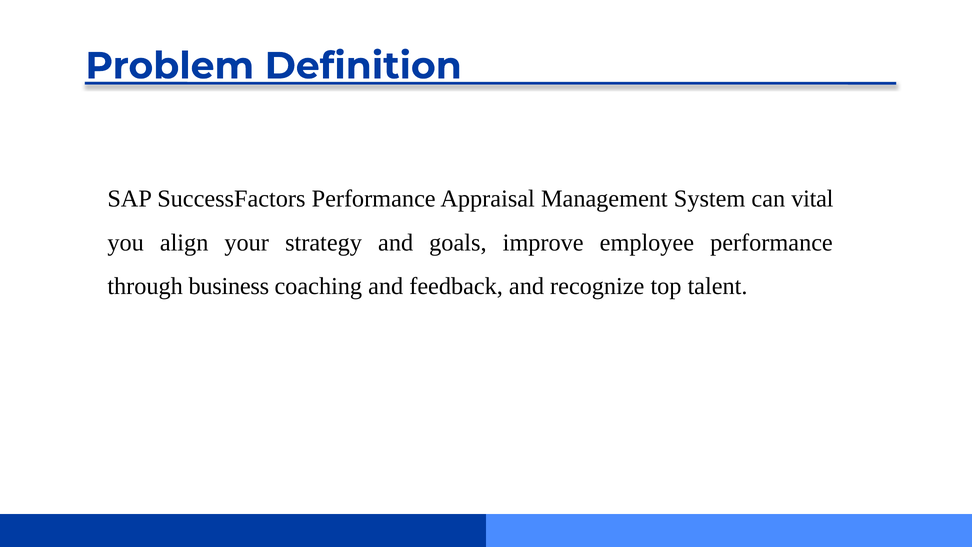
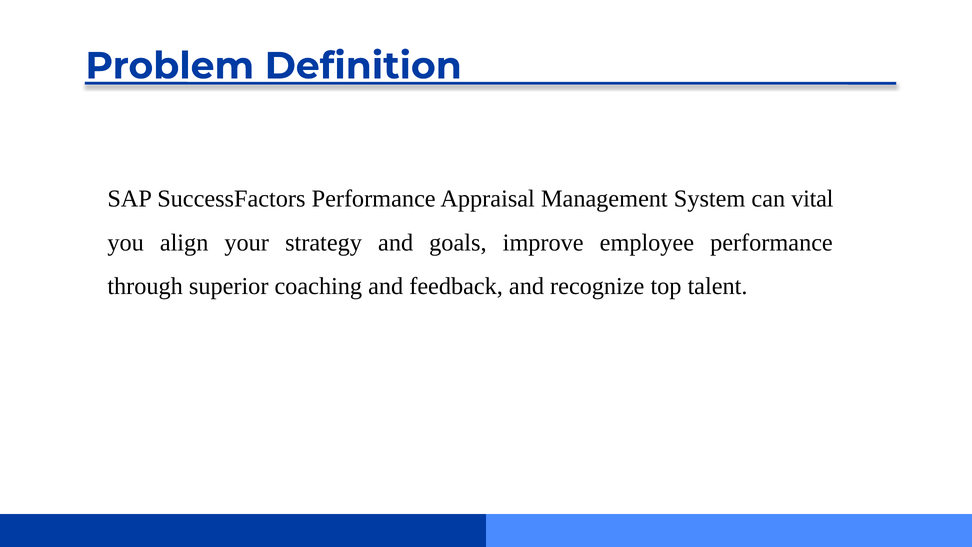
business: business -> superior
